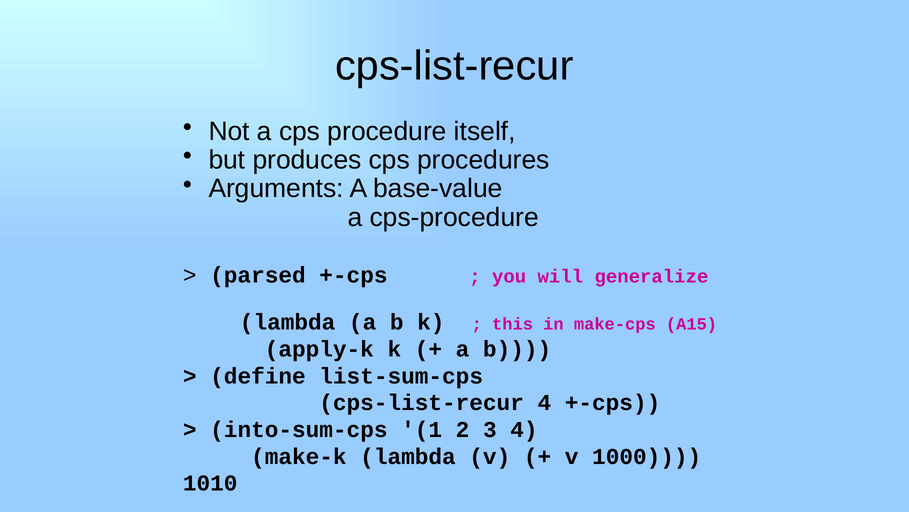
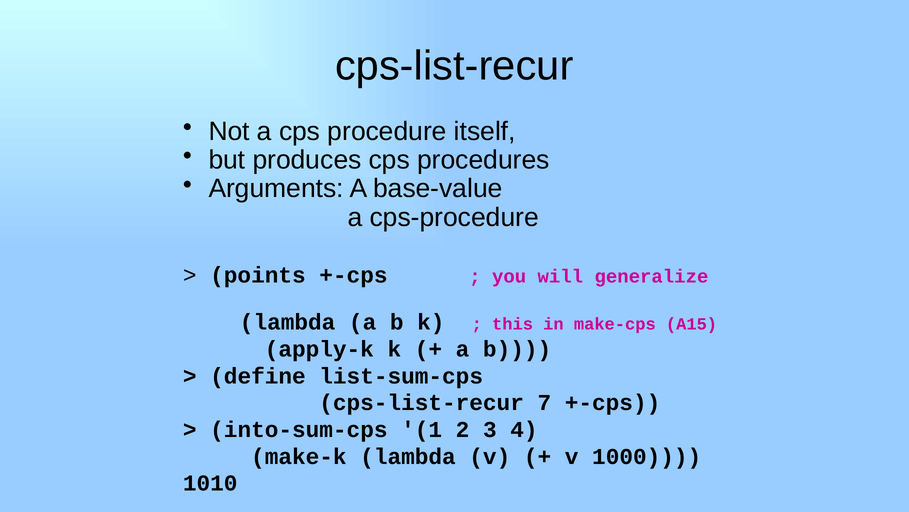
parsed: parsed -> points
cps-list-recur 4: 4 -> 7
